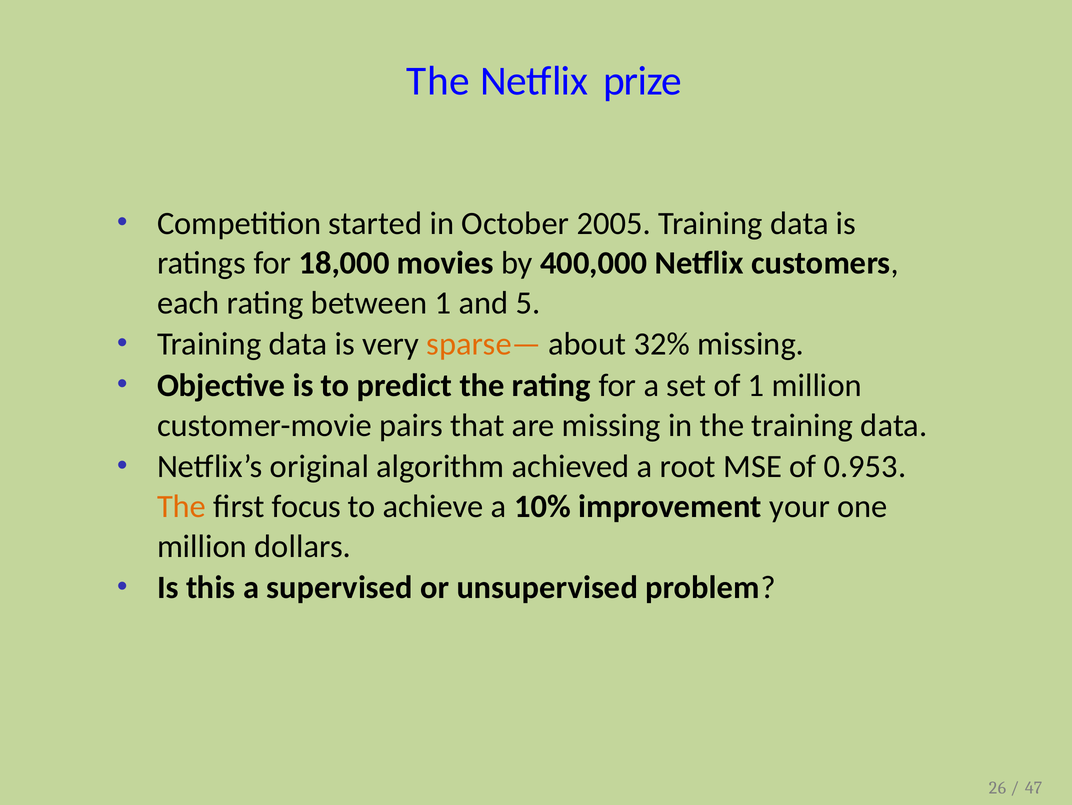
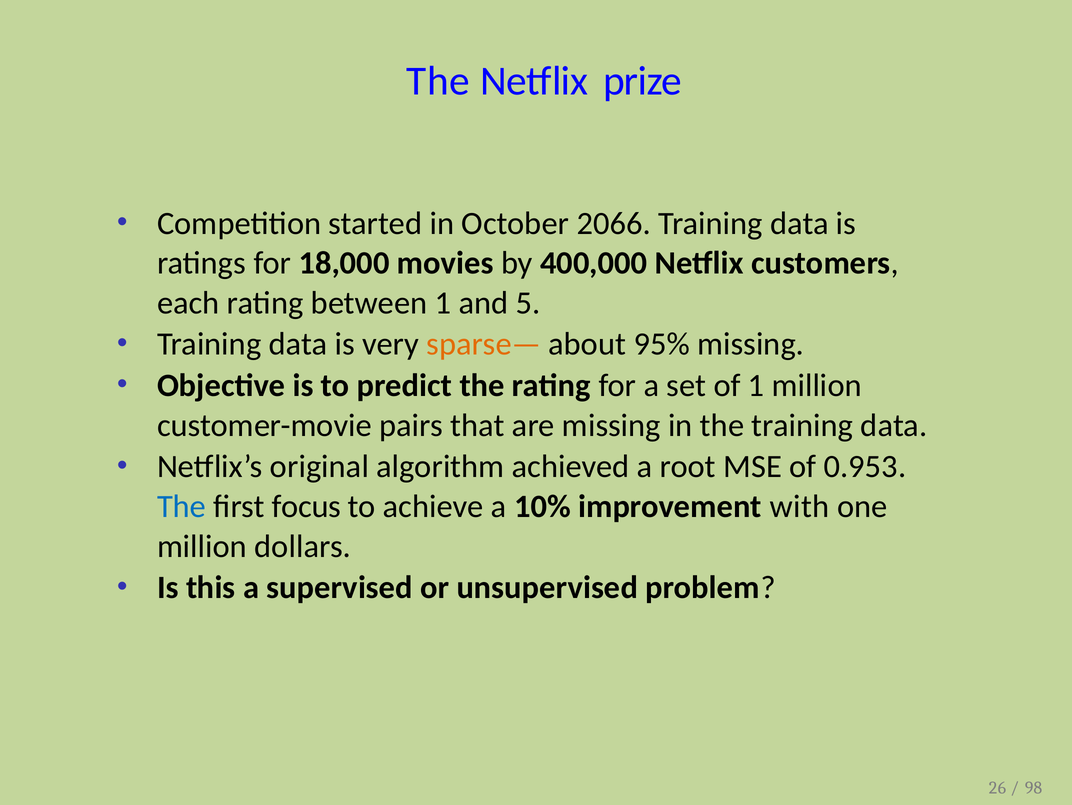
2005: 2005 -> 2066
32%: 32% -> 95%
The at (182, 506) colour: orange -> blue
your: your -> with
47: 47 -> 98
